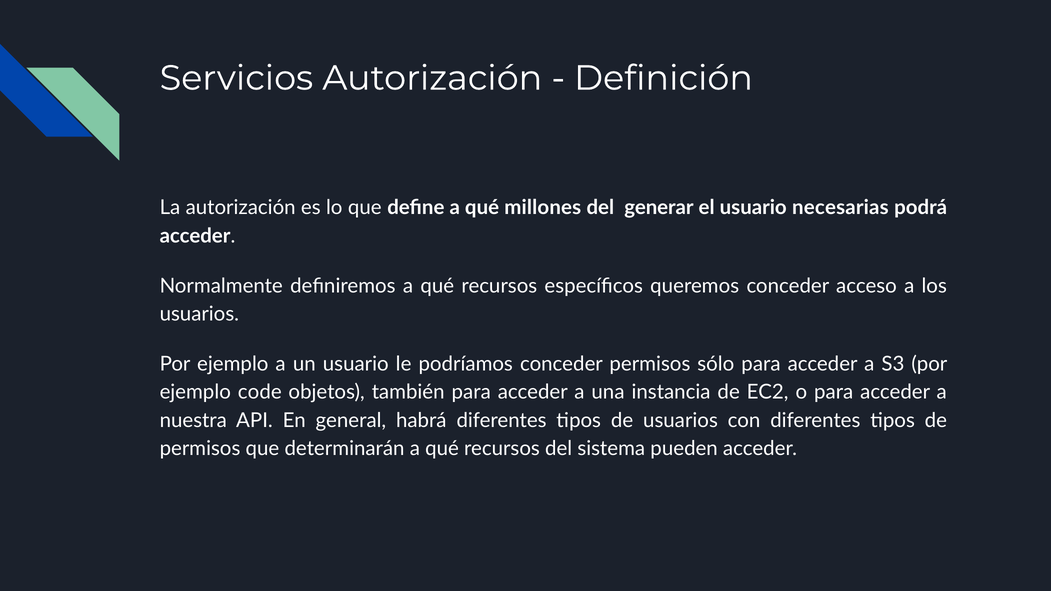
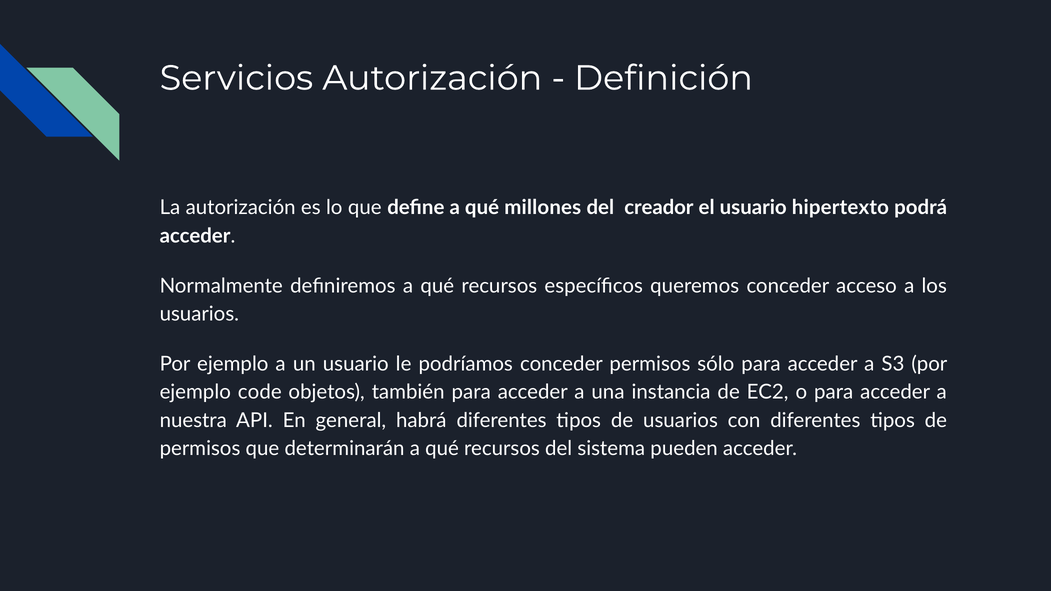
generar: generar -> creador
necesarias: necesarias -> hipertexto
